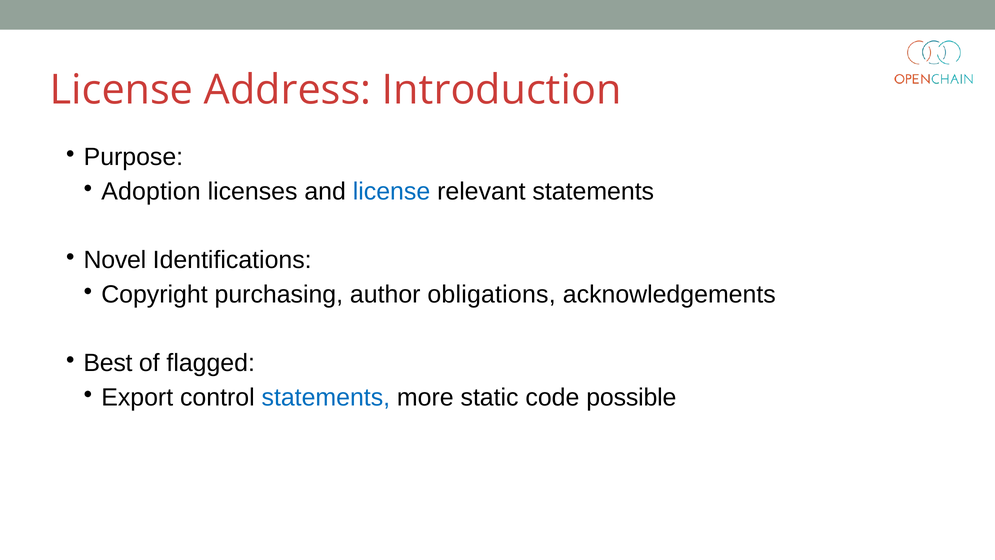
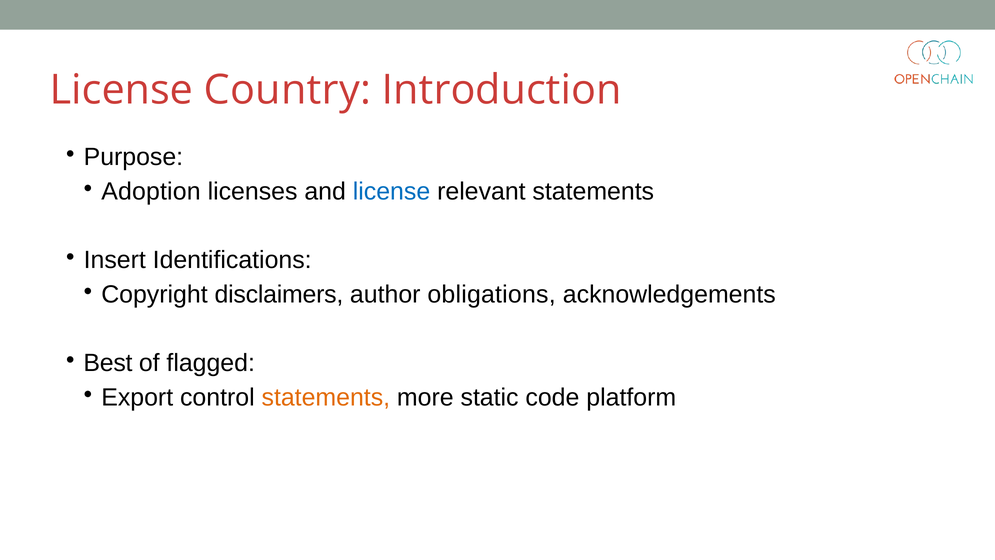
Address: Address -> Country
Novel: Novel -> Insert
purchasing: purchasing -> disclaimers
statements at (326, 397) colour: blue -> orange
possible: possible -> platform
